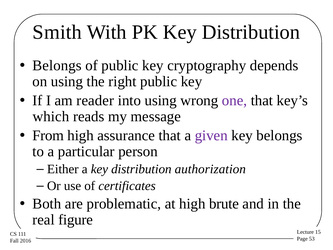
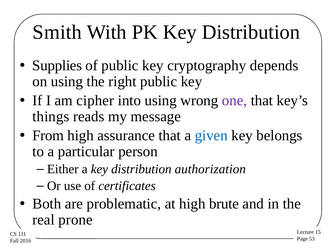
Belongs at (57, 65): Belongs -> Supplies
reader: reader -> cipher
which: which -> things
given colour: purple -> blue
figure: figure -> prone
